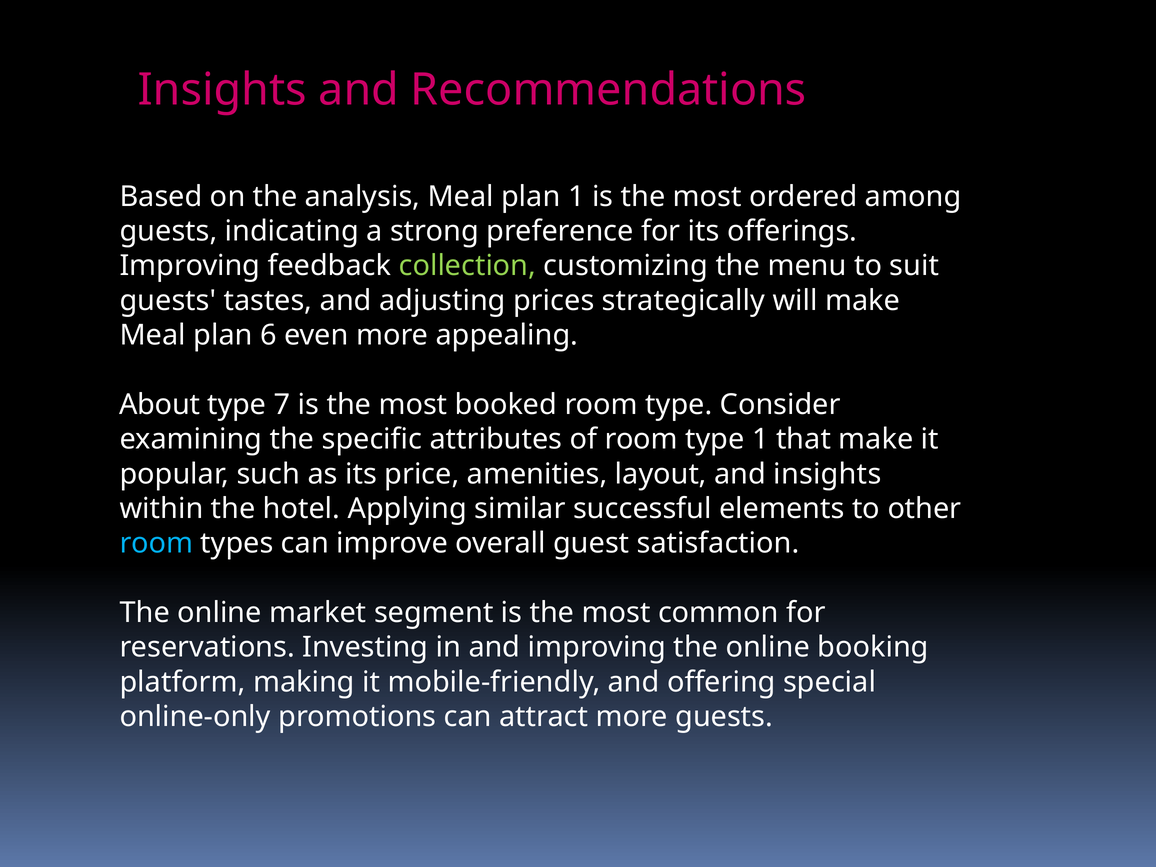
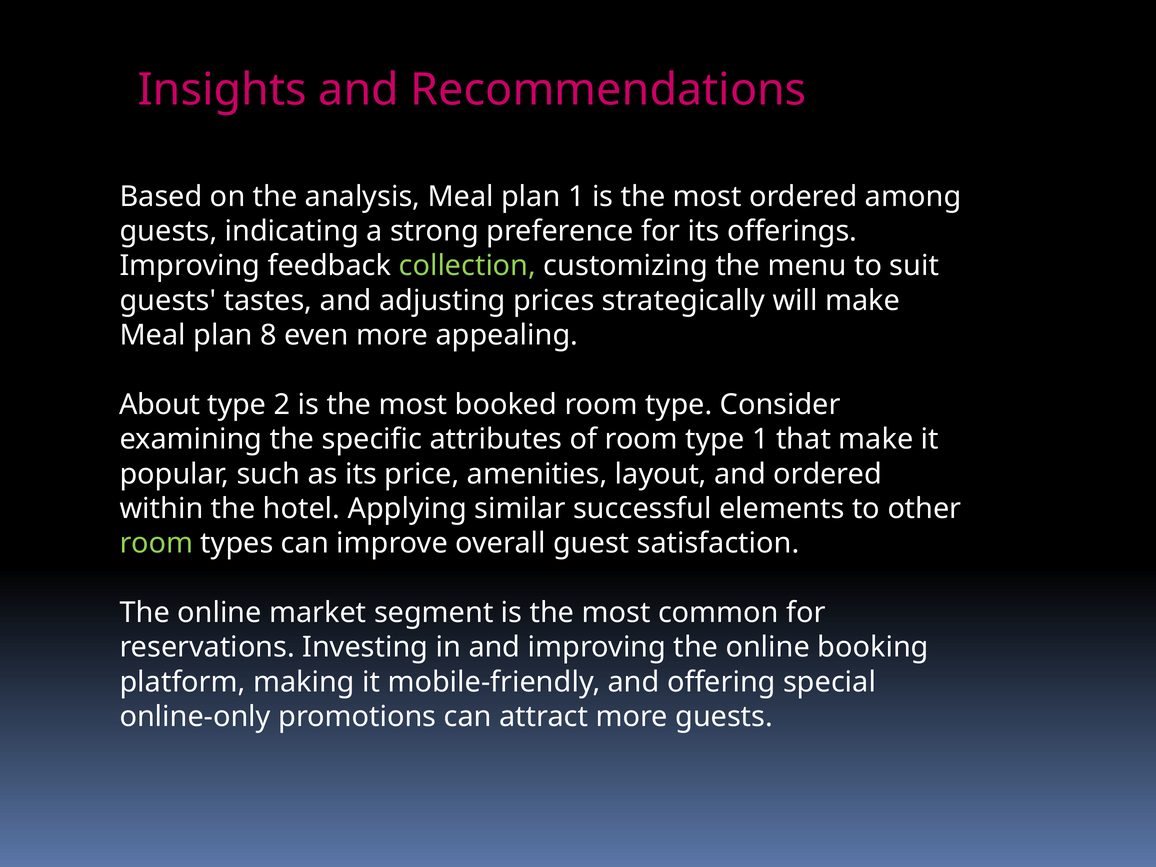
6: 6 -> 8
7: 7 -> 2
and insights: insights -> ordered
room at (156, 543) colour: light blue -> light green
